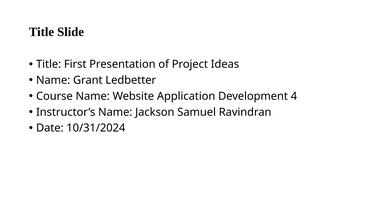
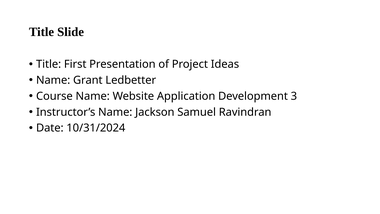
4: 4 -> 3
